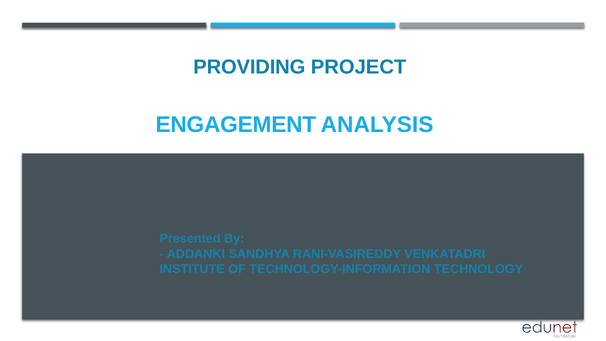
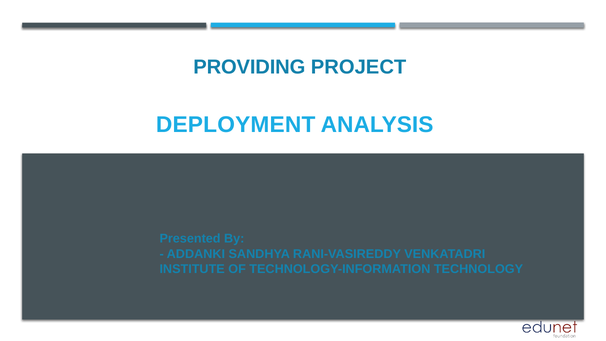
ENGAGEMENT: ENGAGEMENT -> DEPLOYMENT
